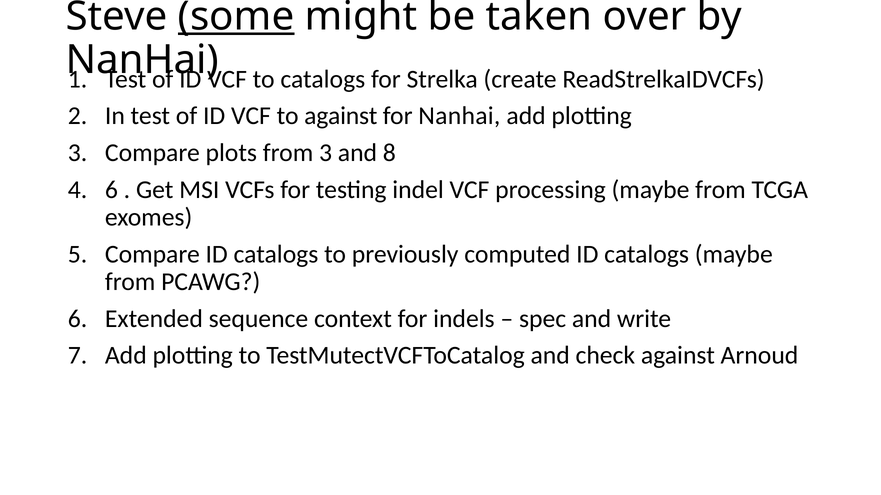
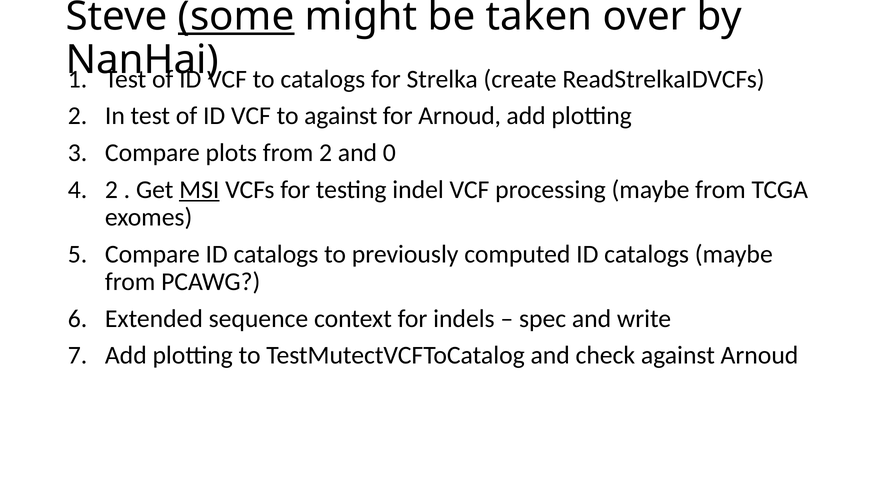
for Nanhai: Nanhai -> Arnoud
from 3: 3 -> 2
8: 8 -> 0
4 6: 6 -> 2
MSI underline: none -> present
